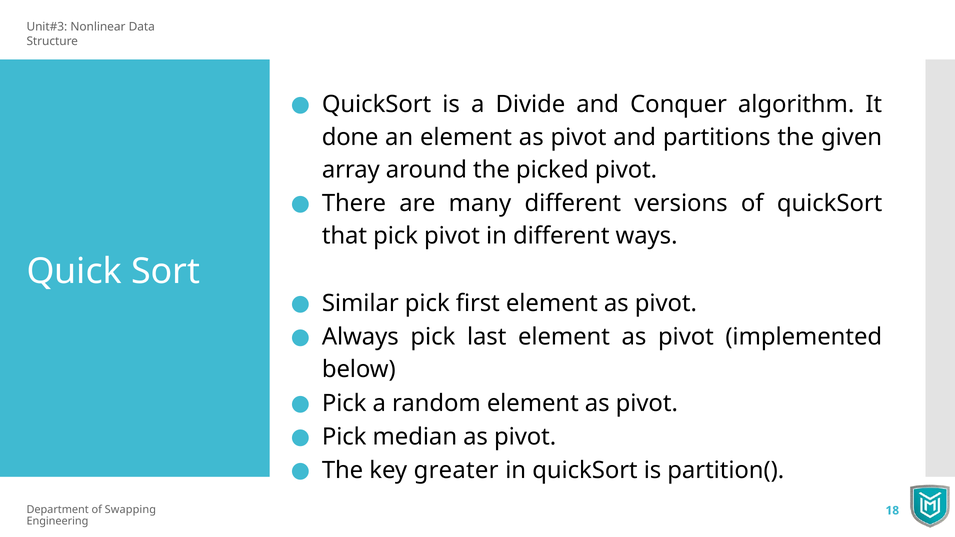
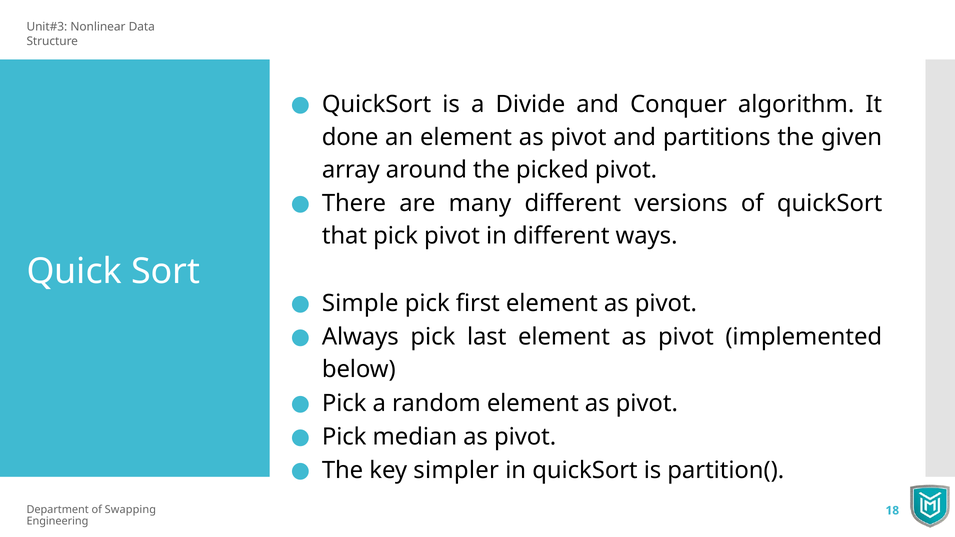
Similar: Similar -> Simple
greater: greater -> simpler
